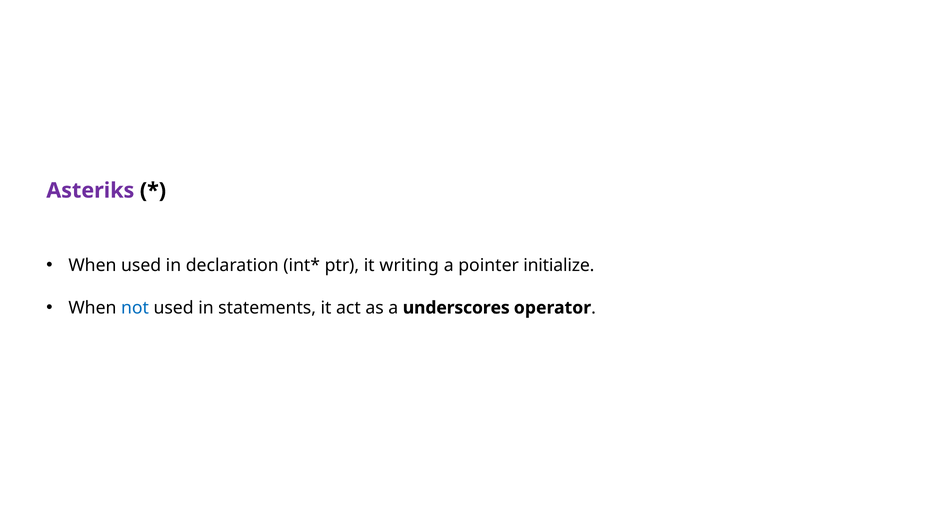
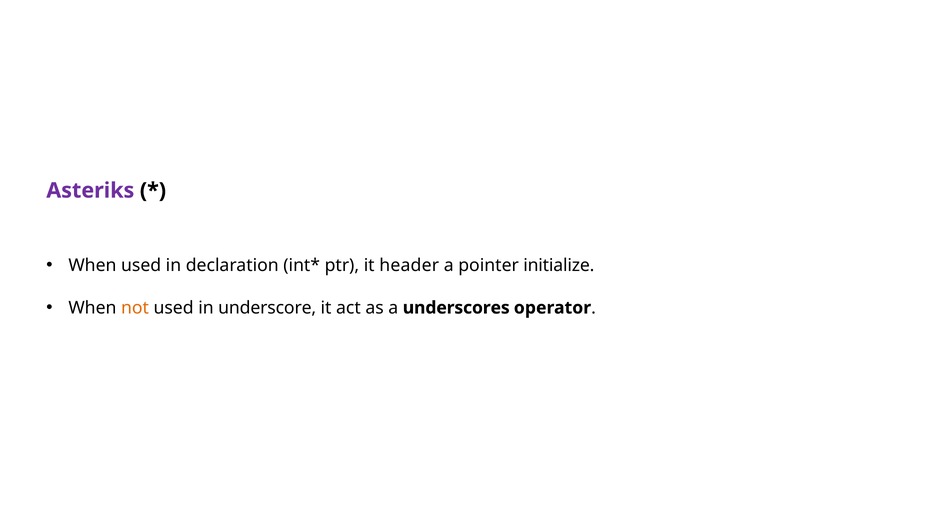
writing: writing -> header
not colour: blue -> orange
statements: statements -> underscore
